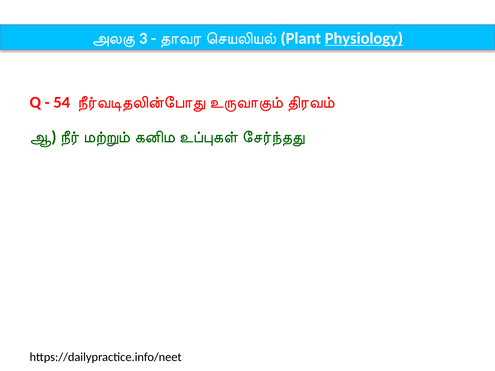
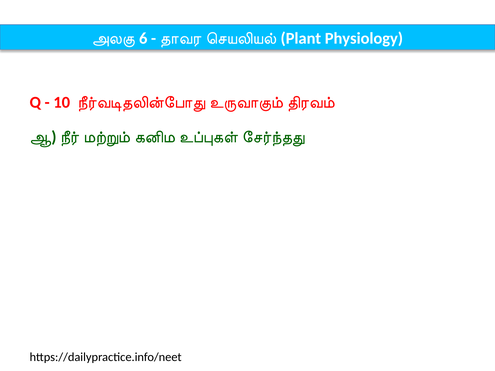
3: 3 -> 6
Physiology underline: present -> none
54: 54 -> 10
